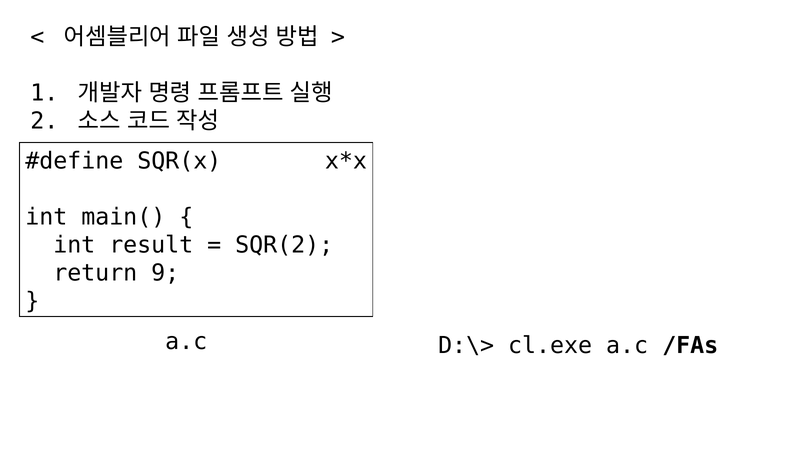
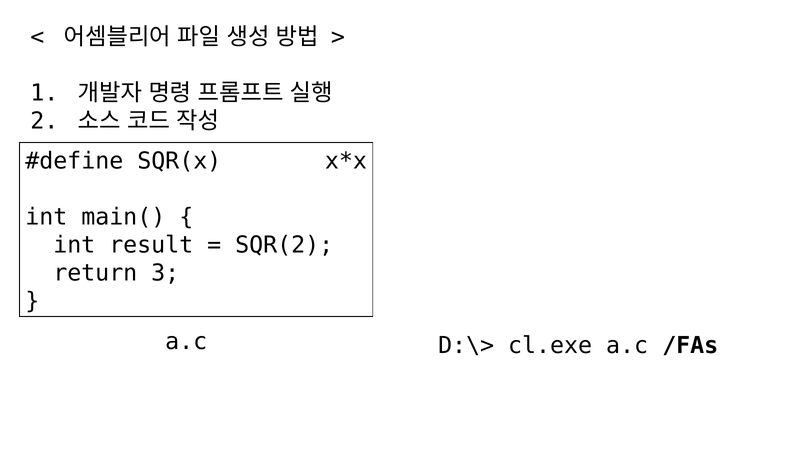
9: 9 -> 3
